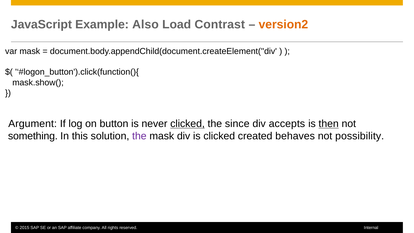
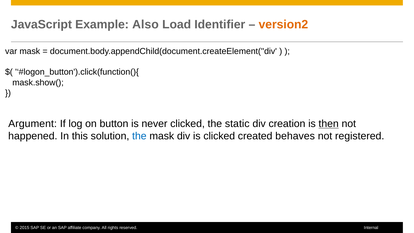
Contrast: Contrast -> Identifier
clicked at (188, 124) underline: present -> none
since: since -> static
accepts: accepts -> creation
something: something -> happened
the at (139, 136) colour: purple -> blue
possibility: possibility -> registered
